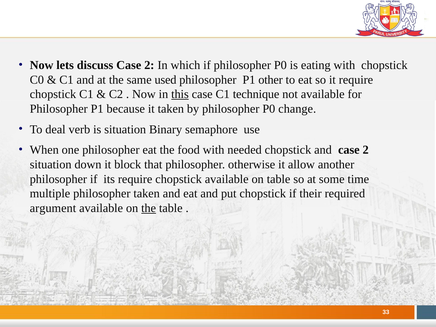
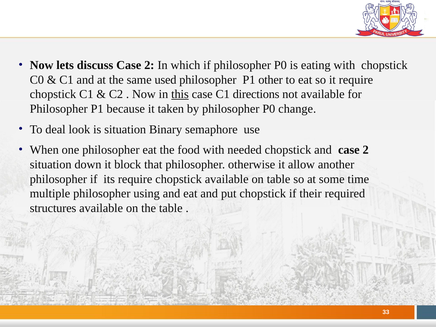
technique: technique -> directions
verb: verb -> look
philosopher taken: taken -> using
argument: argument -> structures
the at (149, 208) underline: present -> none
